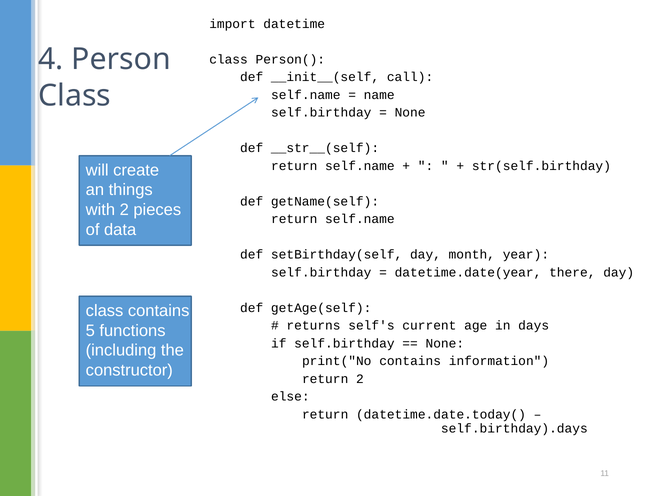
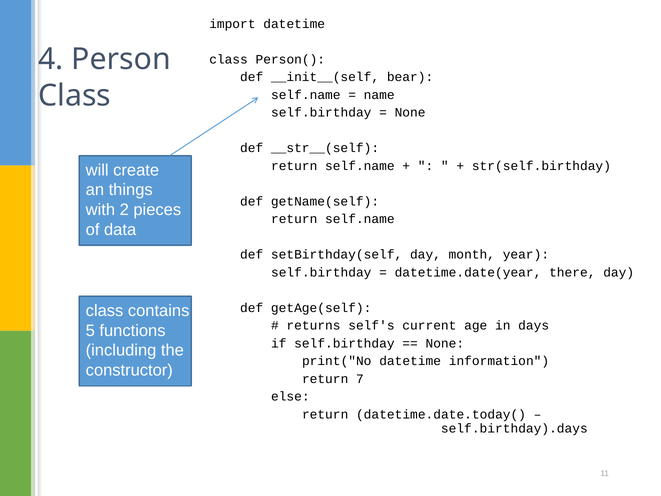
call: call -> bear
print("No contains: contains -> datetime
return 2: 2 -> 7
